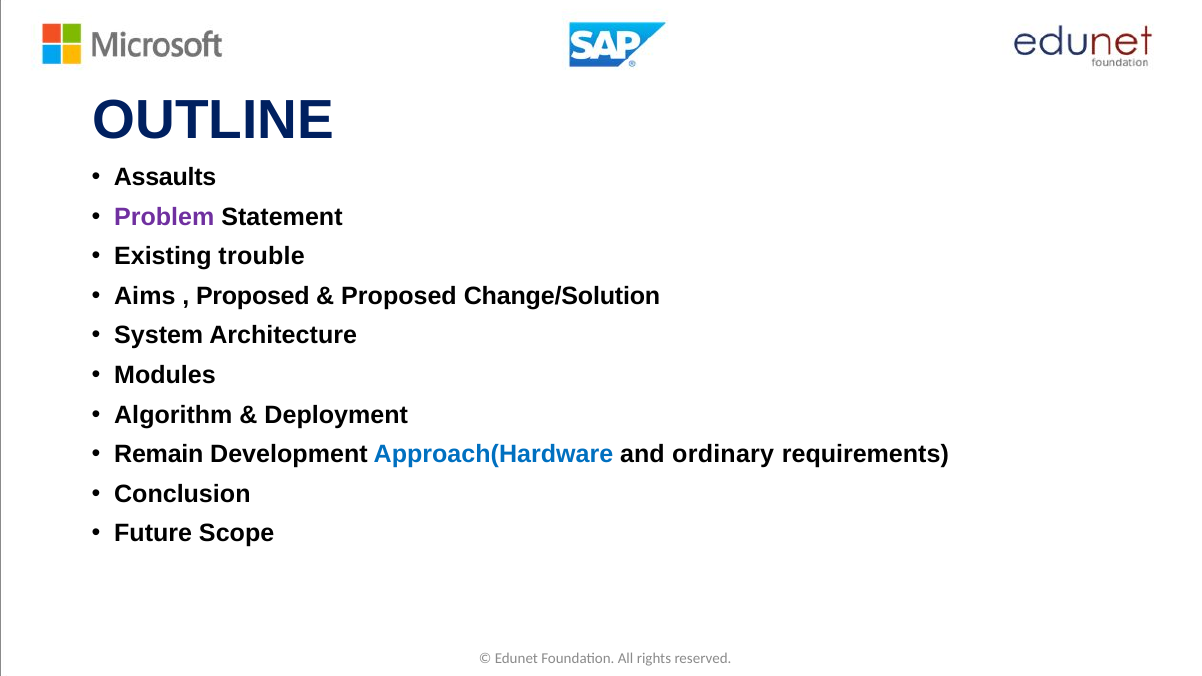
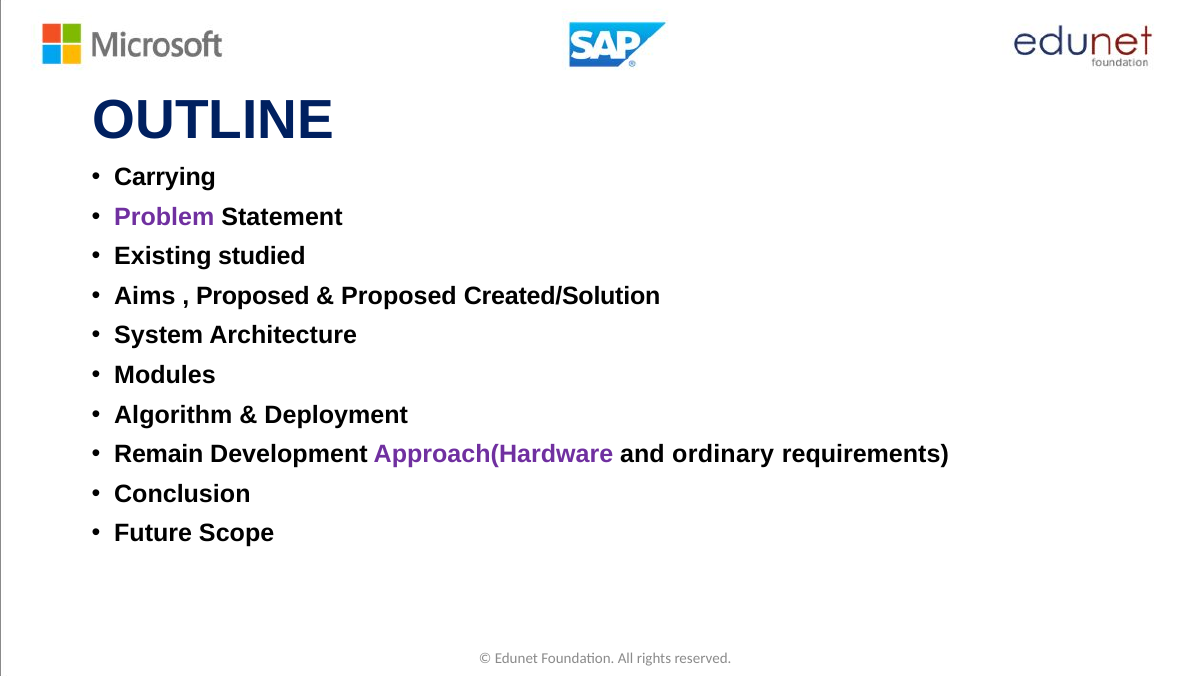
Assaults: Assaults -> Carrying
trouble: trouble -> studied
Change/Solution: Change/Solution -> Created/Solution
Approach(Hardware colour: blue -> purple
